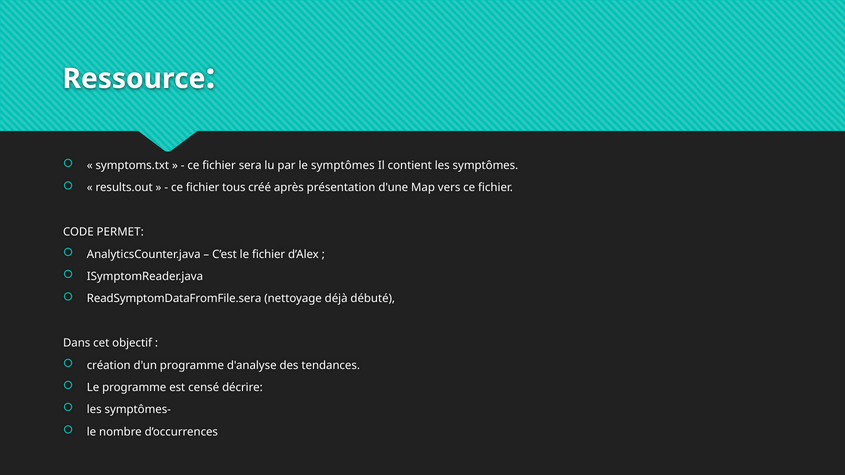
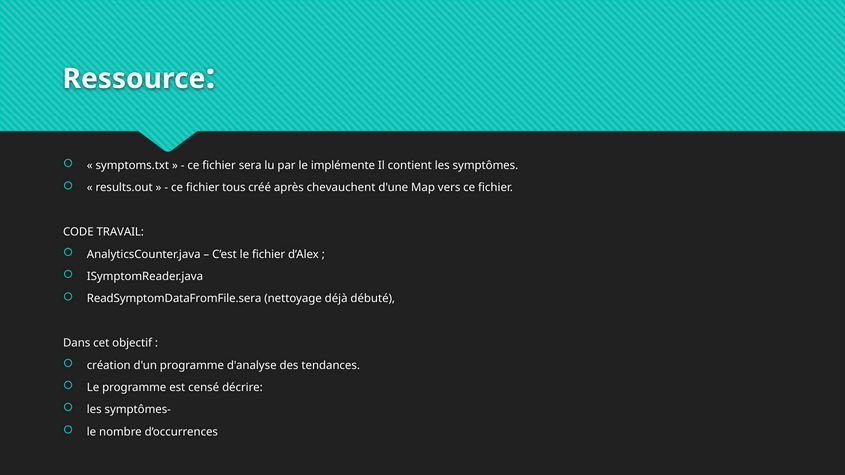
le symptômes: symptômes -> implémente
présentation: présentation -> chevauchent
PERMET: PERMET -> TRAVAIL
